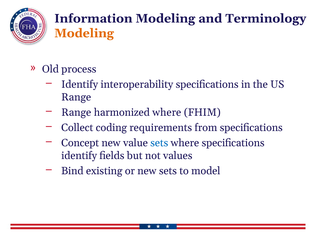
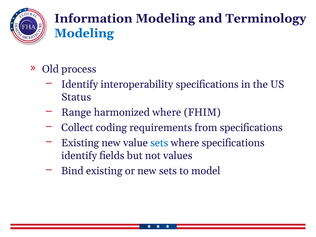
Modeling at (84, 33) colour: orange -> blue
Range at (76, 97): Range -> Status
Concept at (80, 143): Concept -> Existing
